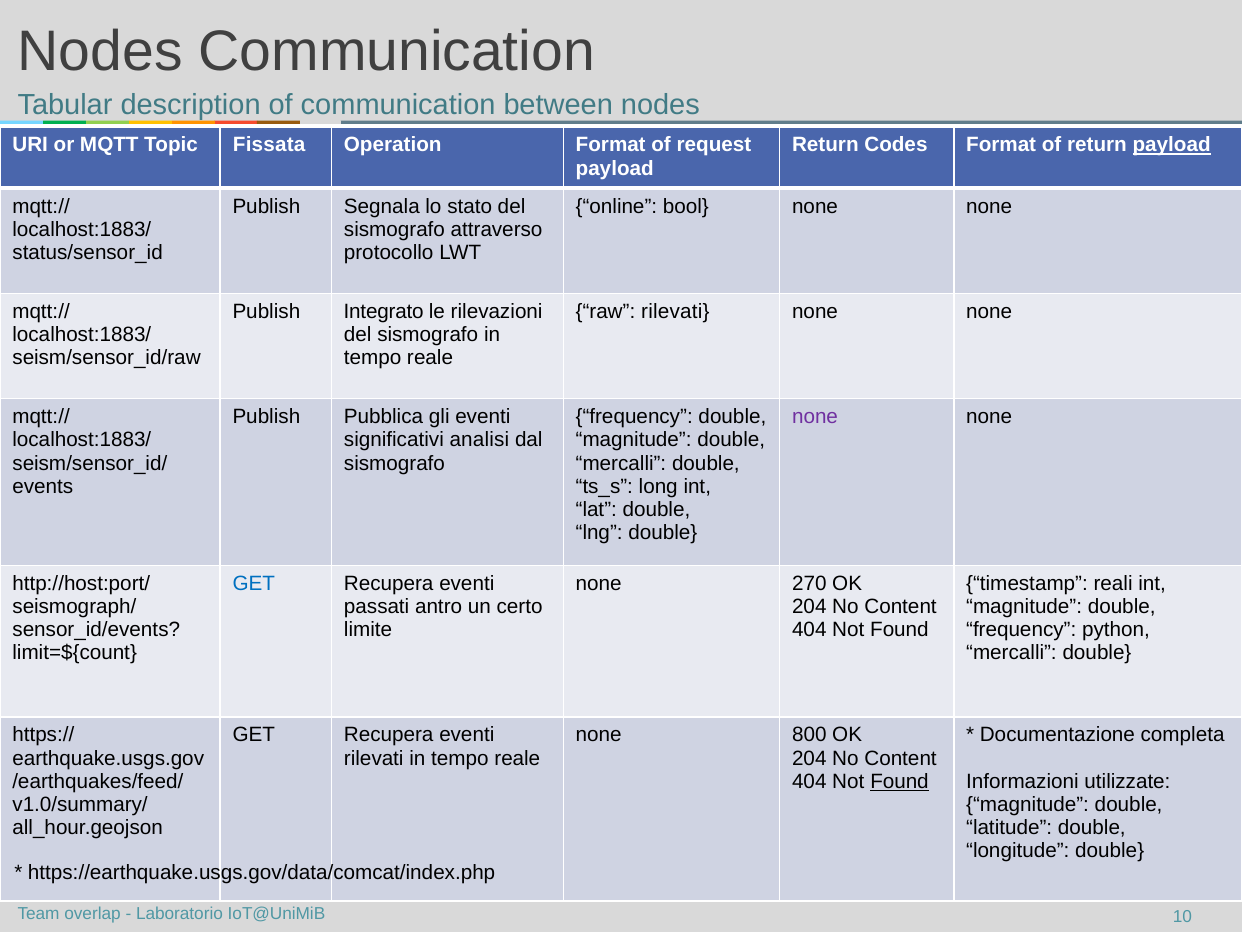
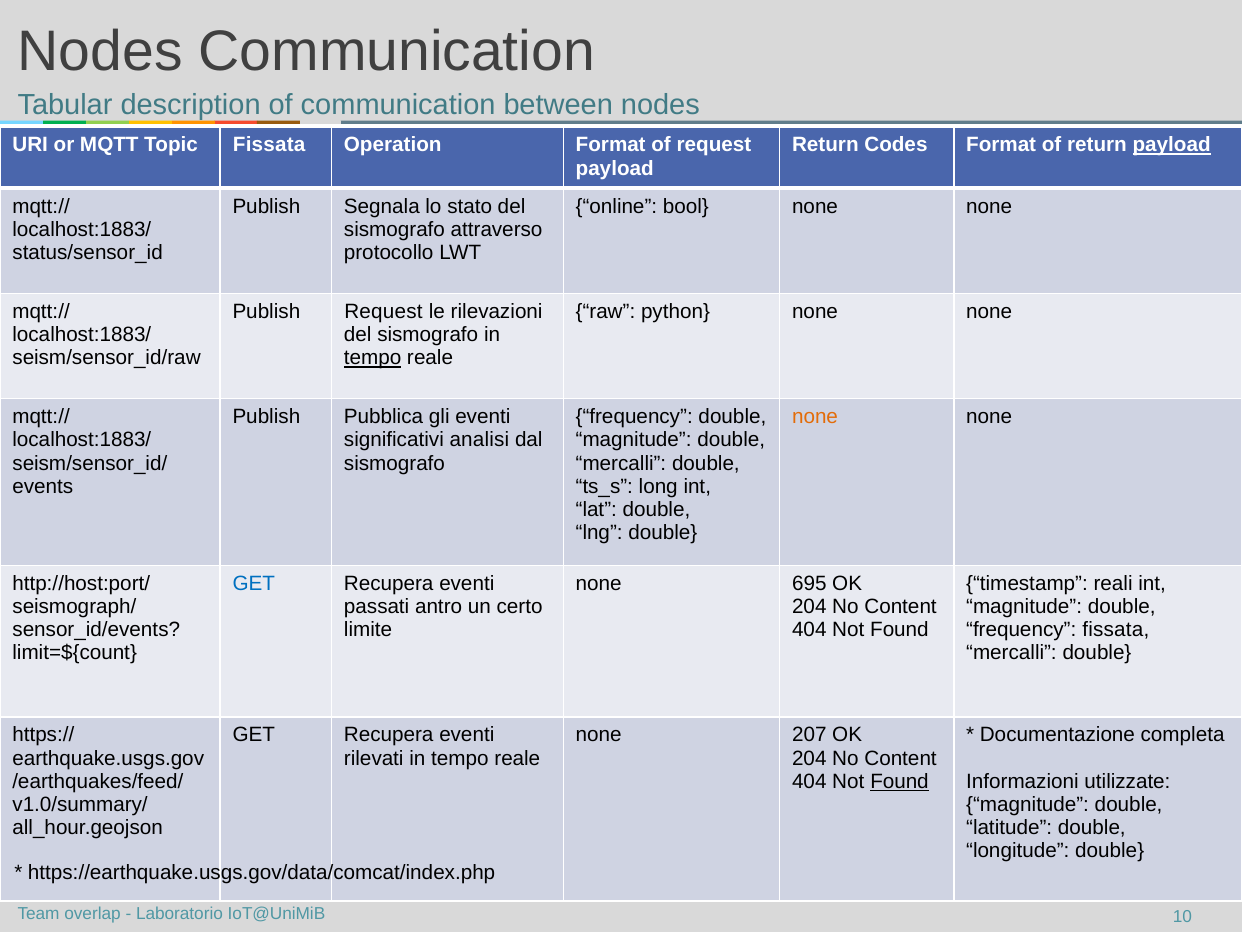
Publish Integrato: Integrato -> Request
raw rilevati: rilevati -> python
tempo at (373, 358) underline: none -> present
none at (815, 417) colour: purple -> orange
270: 270 -> 695
frequency python: python -> fissata
800: 800 -> 207
